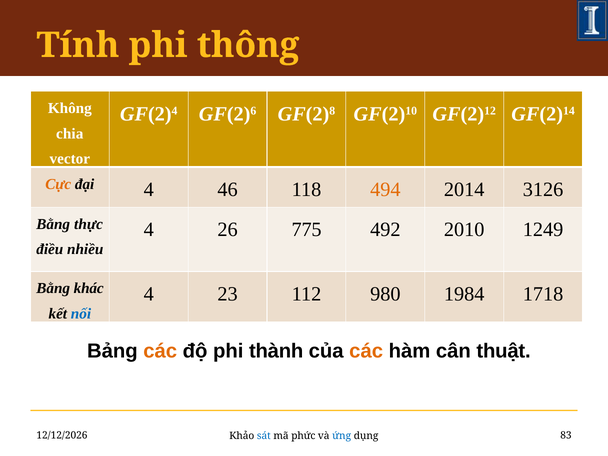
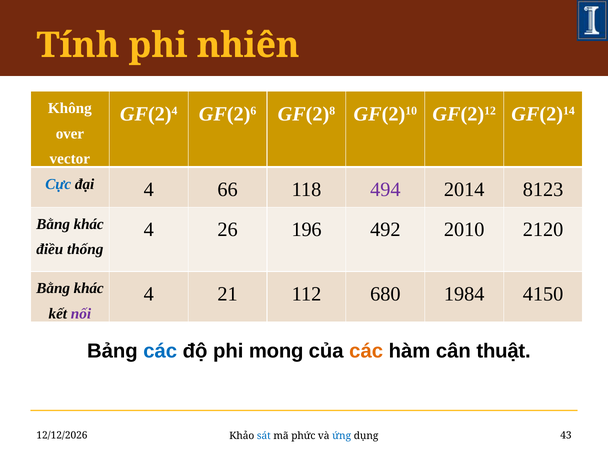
thông: thông -> nhiên
chia: chia -> over
Cực colour: orange -> blue
46: 46 -> 66
494 colour: orange -> purple
3126: 3126 -> 8123
thực at (89, 224): thực -> khác
775: 775 -> 196
1249: 1249 -> 2120
nhiều: nhiều -> thống
23: 23 -> 21
980: 980 -> 680
1718: 1718 -> 4150
nối colour: blue -> purple
các at (160, 351) colour: orange -> blue
thành: thành -> mong
83: 83 -> 43
